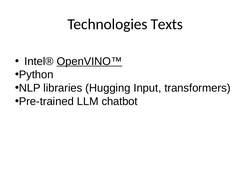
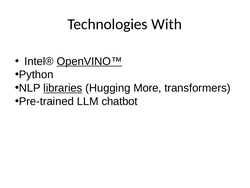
Texts: Texts -> With
libraries underline: none -> present
Input: Input -> More
